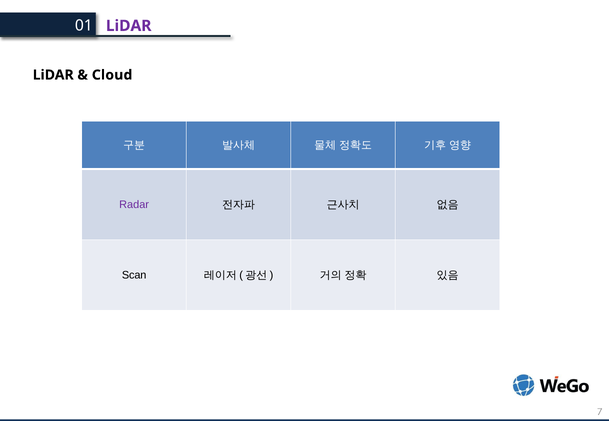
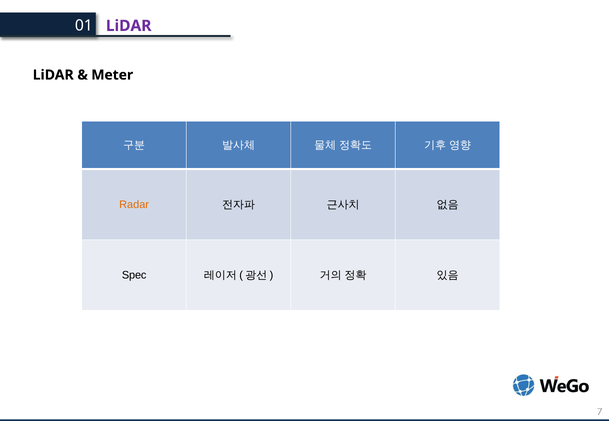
Cloud: Cloud -> Meter
Radar colour: purple -> orange
Scan: Scan -> Spec
